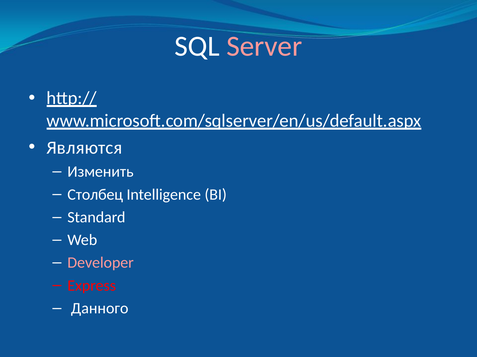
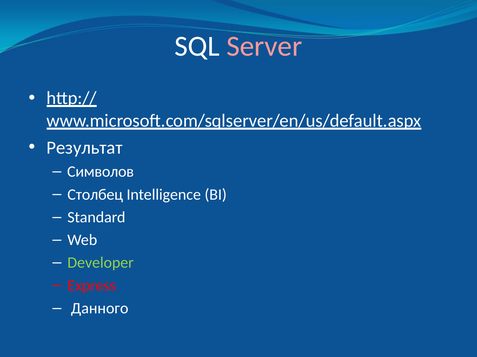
Являются: Являются -> Результат
Изменить: Изменить -> Символов
Developer colour: pink -> light green
